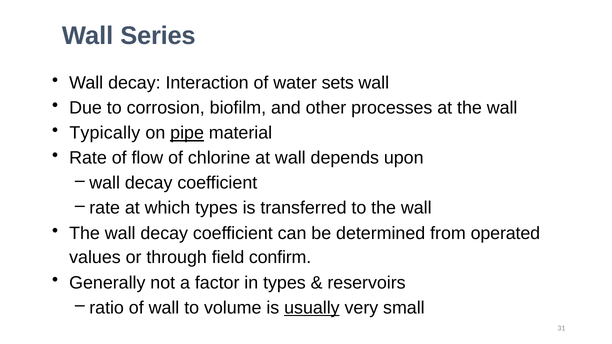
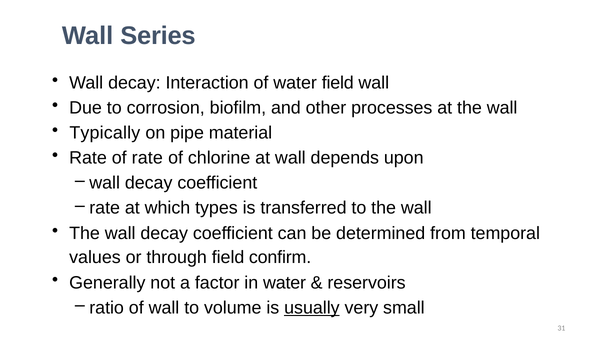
water sets: sets -> field
pipe underline: present -> none
of flow: flow -> rate
operated: operated -> temporal
in types: types -> water
